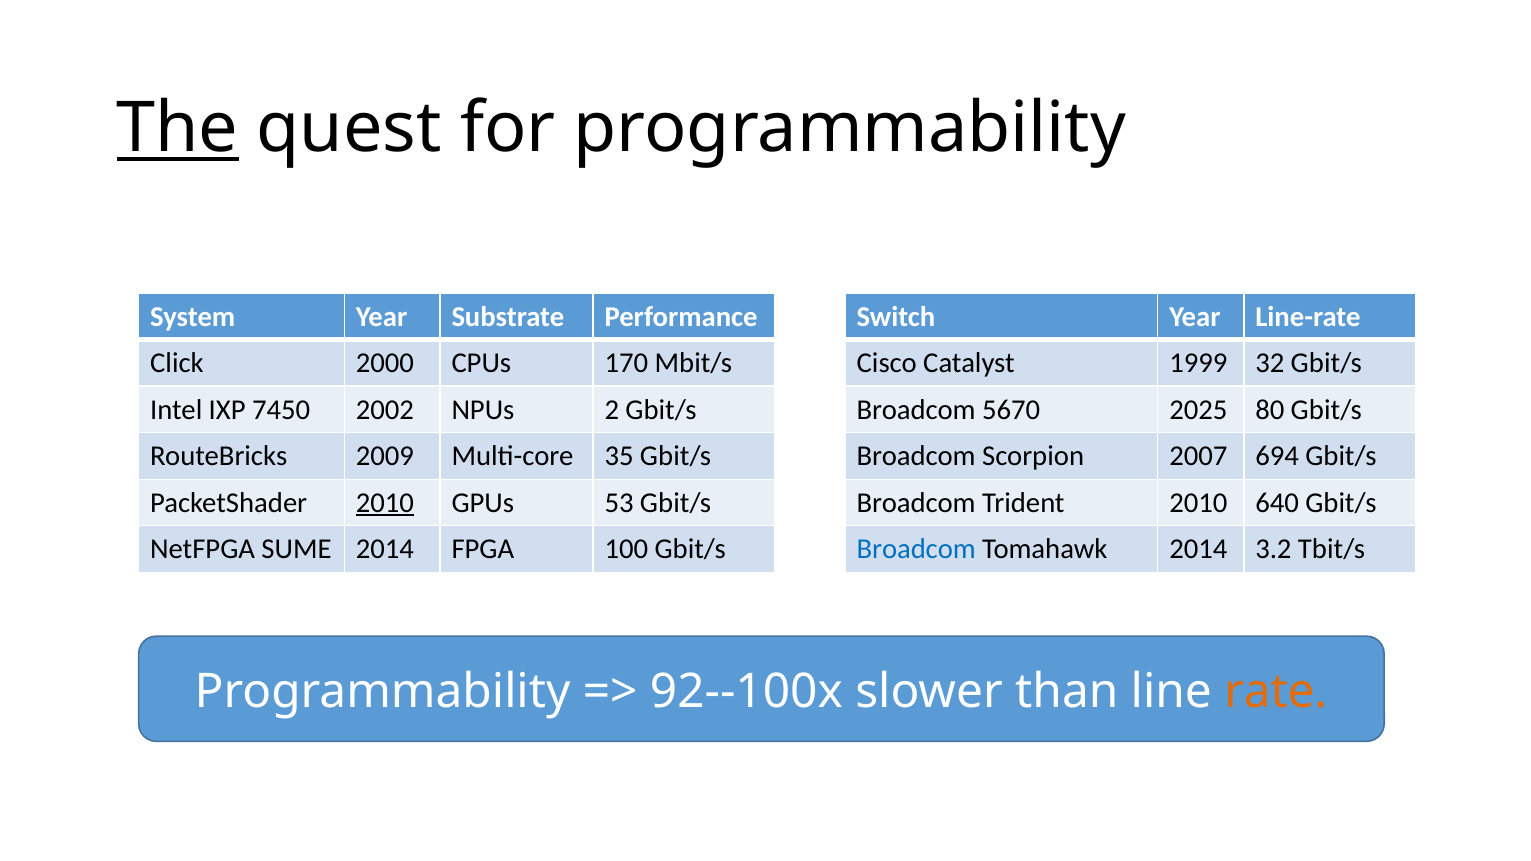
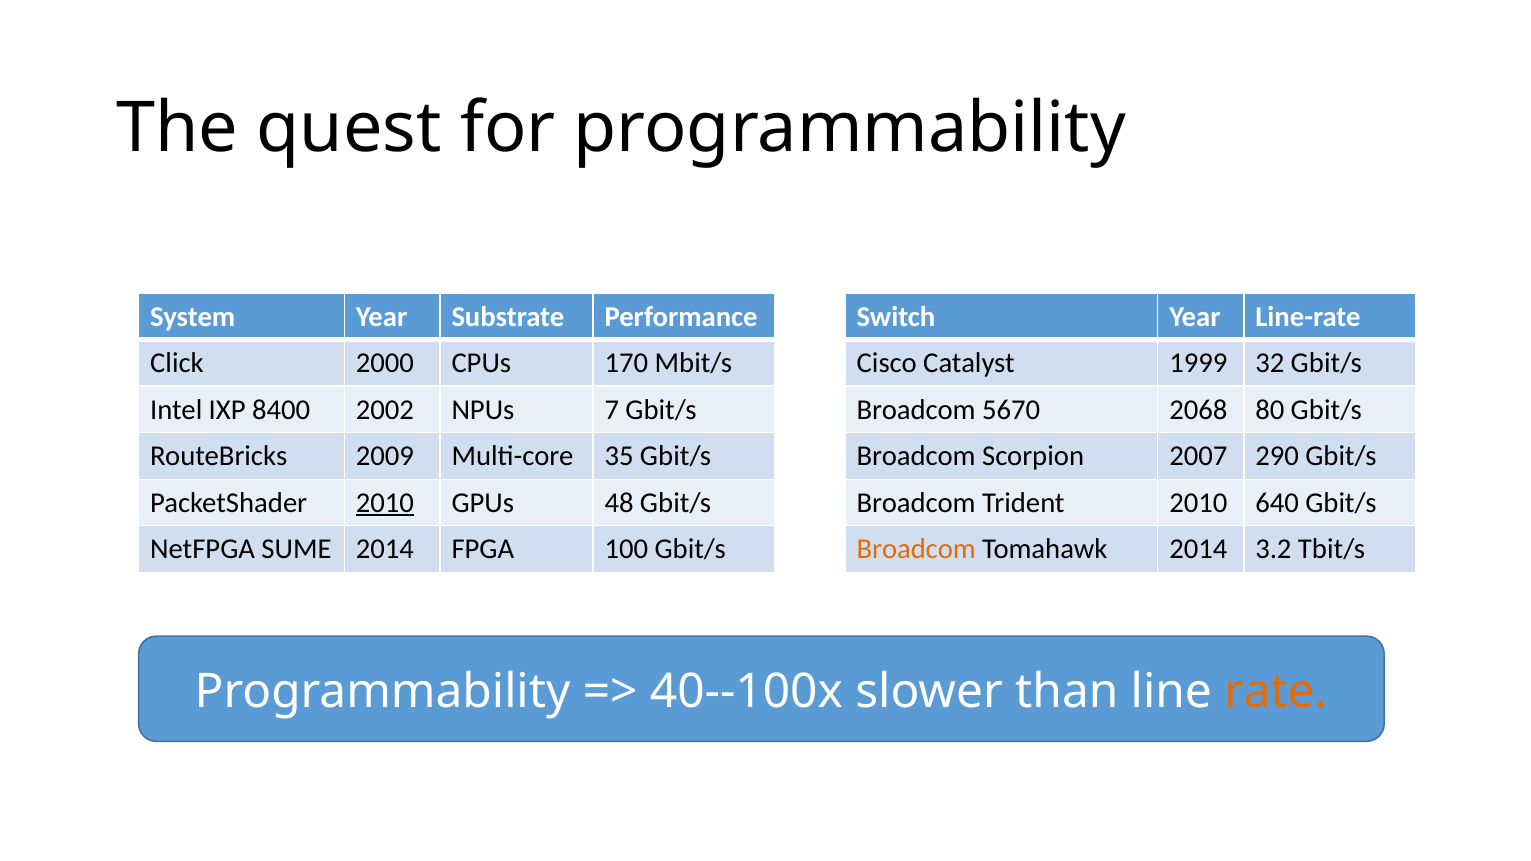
The underline: present -> none
7450: 7450 -> 8400
2: 2 -> 7
2025: 2025 -> 2068
694: 694 -> 290
53: 53 -> 48
Broadcom at (916, 550) colour: blue -> orange
92--100x: 92--100x -> 40--100x
